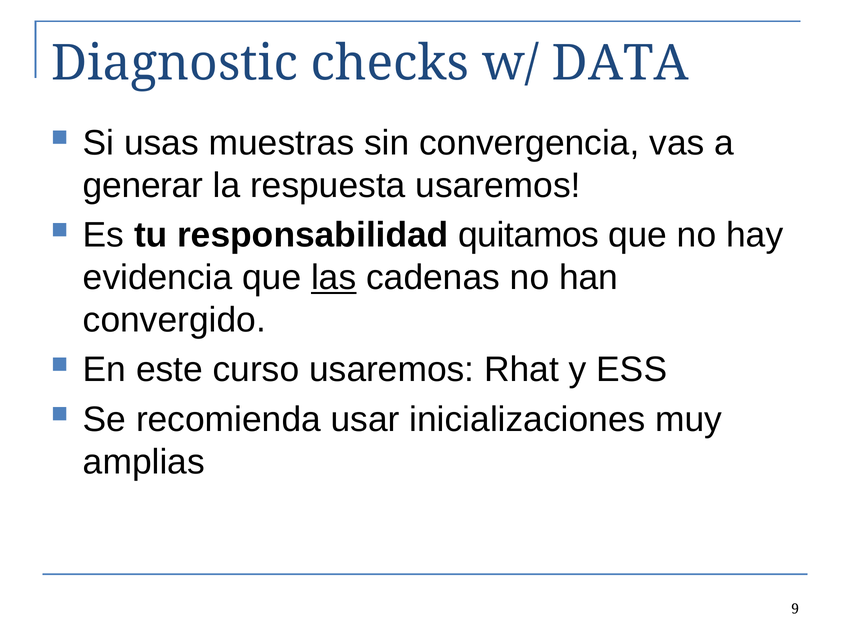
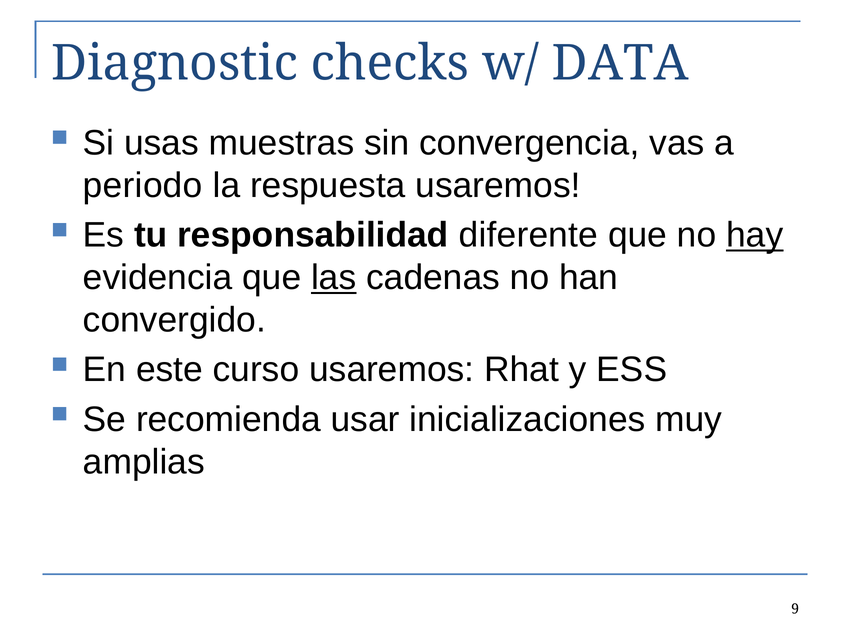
generar: generar -> periodo
quitamos: quitamos -> diferente
hay underline: none -> present
